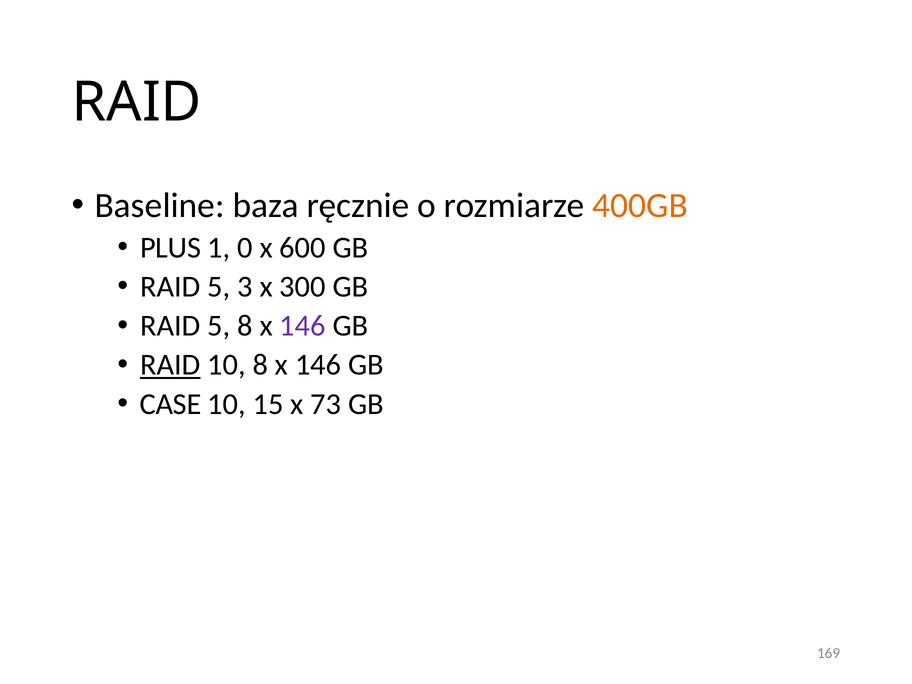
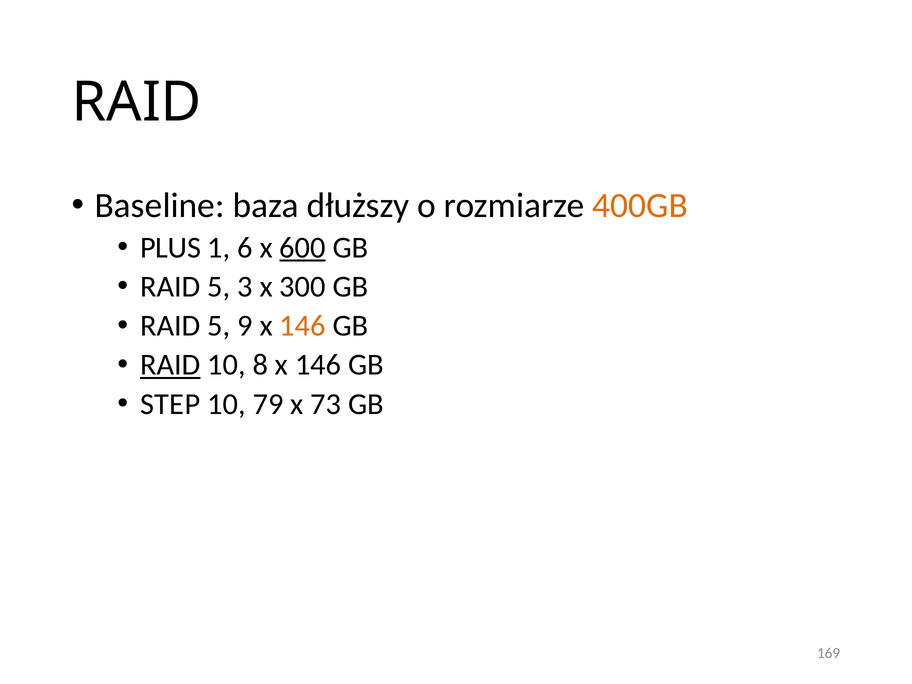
ręcznie: ręcznie -> dłuższy
0: 0 -> 6
600 underline: none -> present
5 8: 8 -> 9
146 at (303, 326) colour: purple -> orange
CASE: CASE -> STEP
15: 15 -> 79
